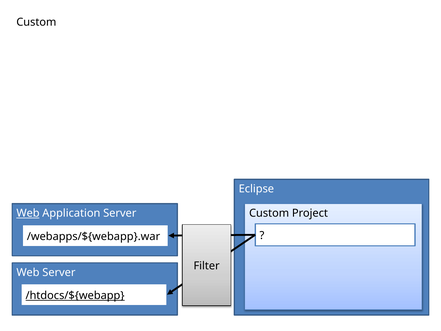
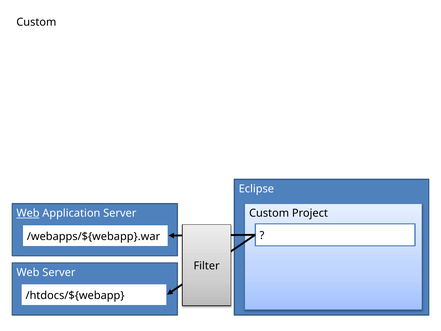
/htdocs/${webapp underline: present -> none
